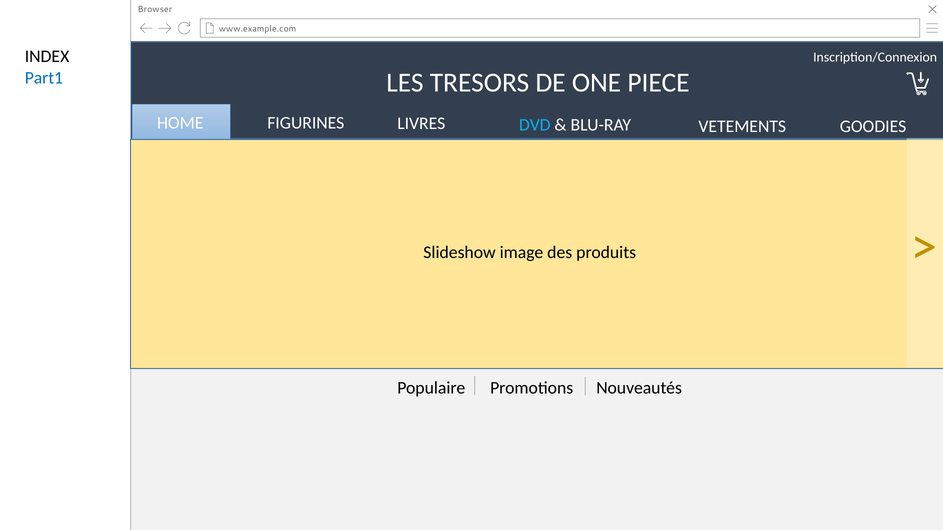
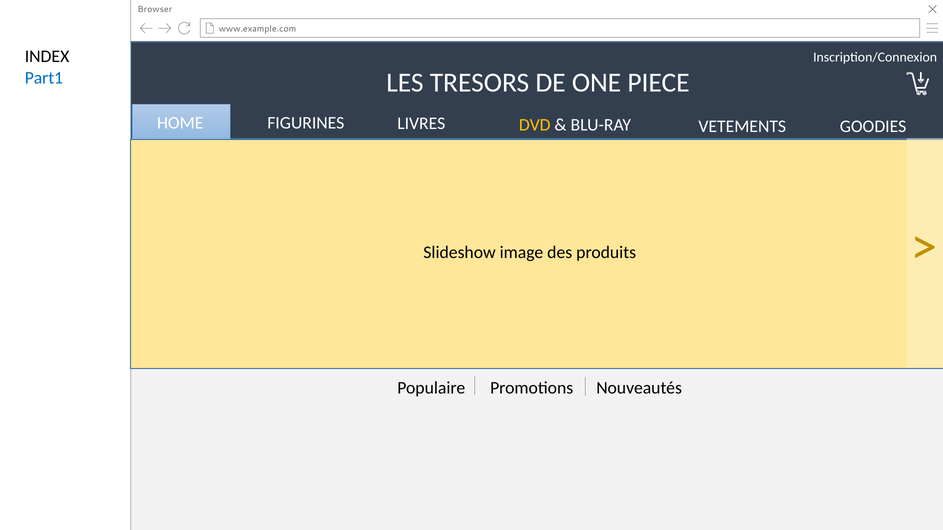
DVD colour: light blue -> yellow
